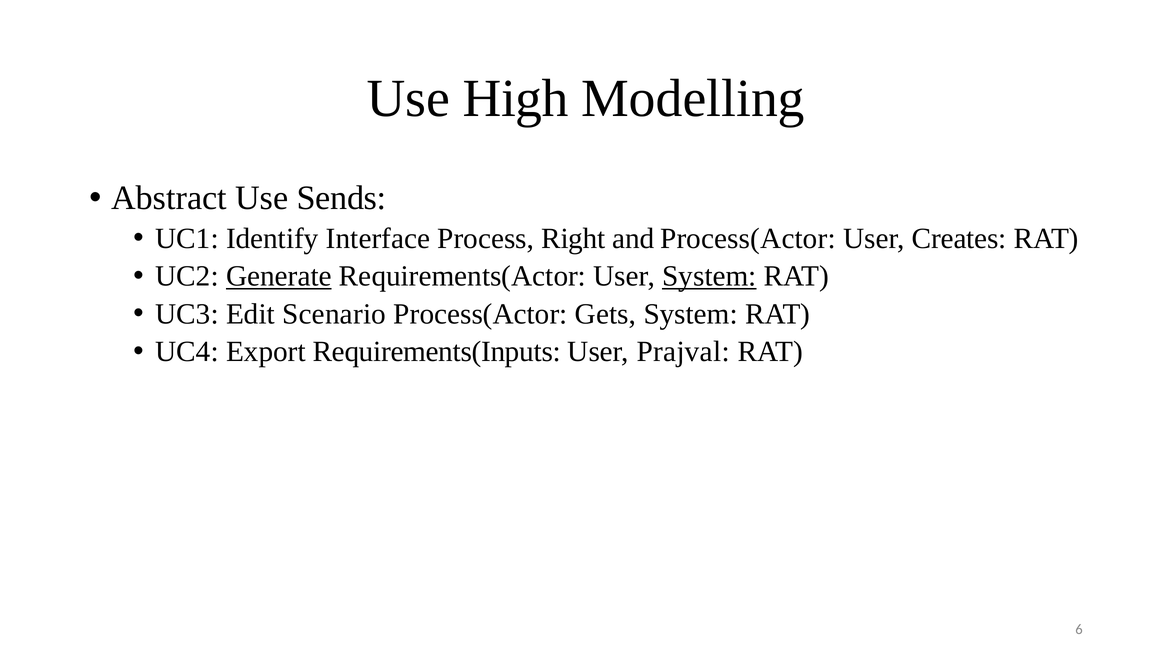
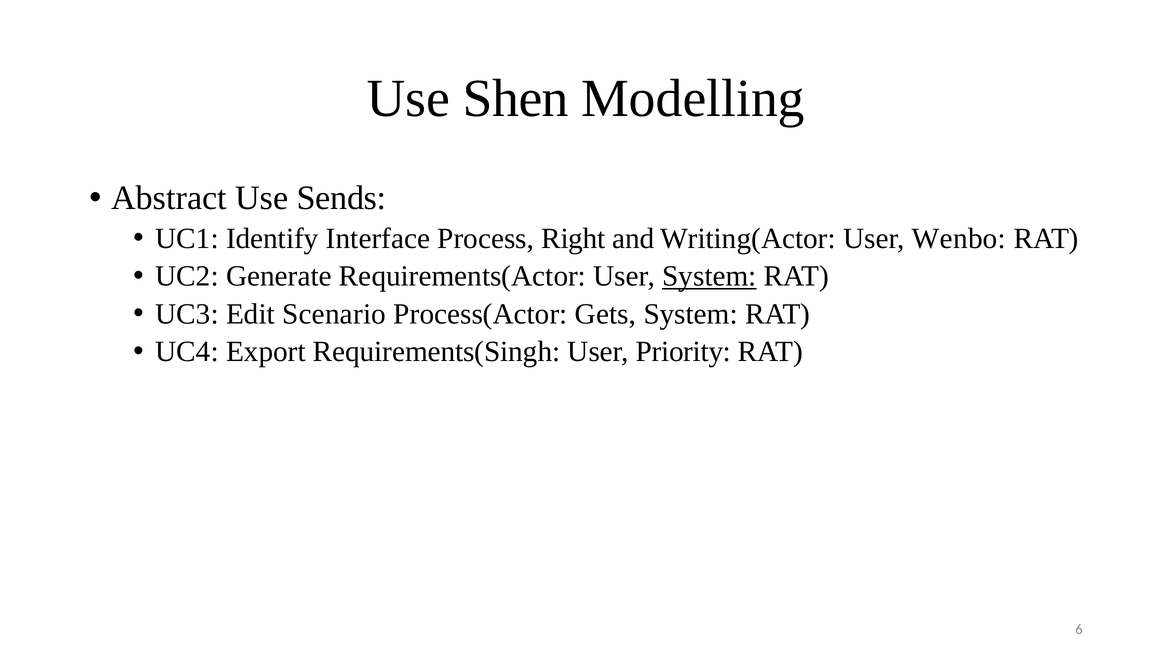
High: High -> Shen
and Process(Actor: Process(Actor -> Writing(Actor
Creates: Creates -> Wenbo
Generate underline: present -> none
Requirements(Inputs: Requirements(Inputs -> Requirements(Singh
Prajval: Prajval -> Priority
